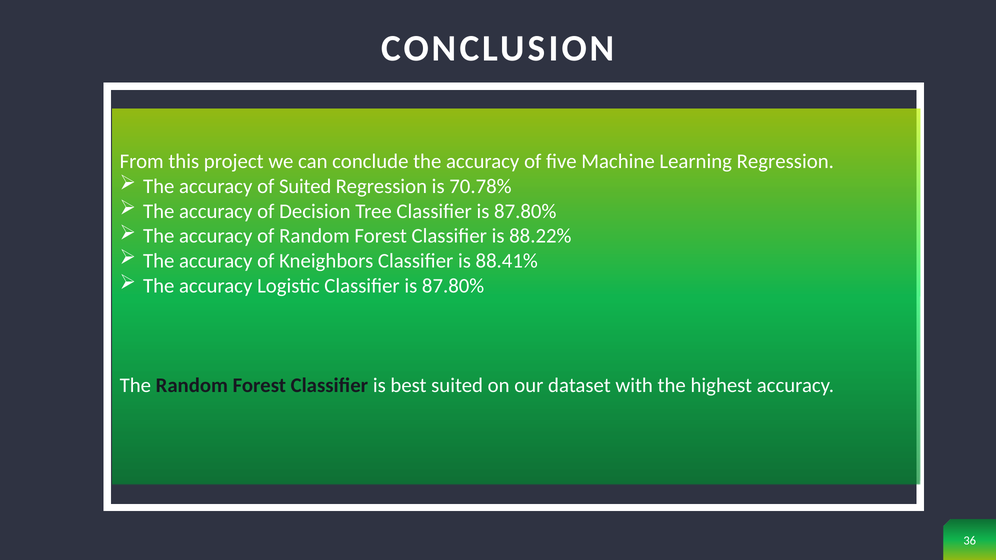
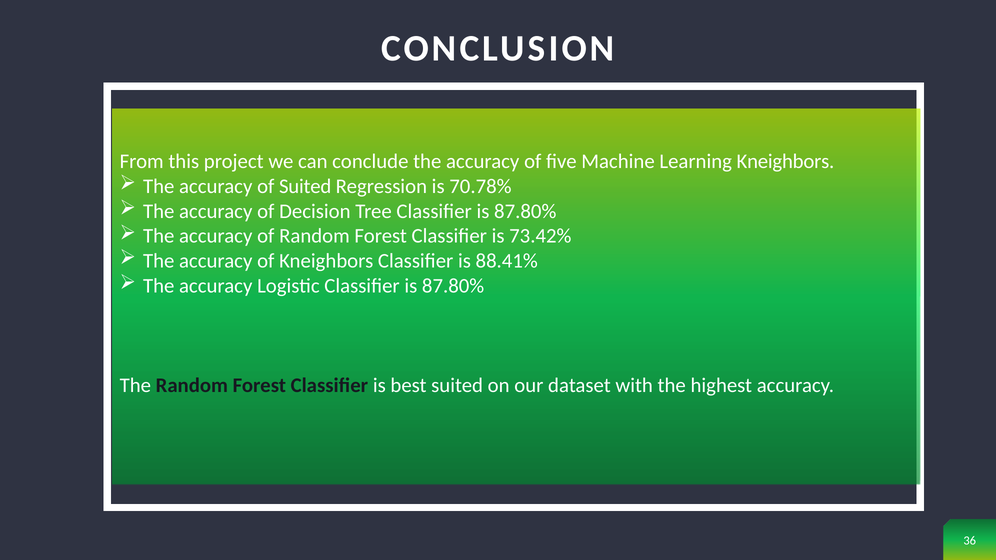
Learning Regression: Regression -> Kneighbors
88.22%: 88.22% -> 73.42%
